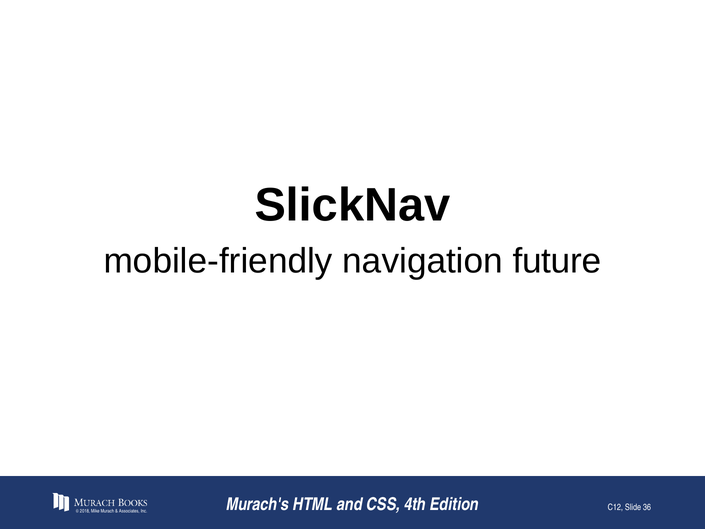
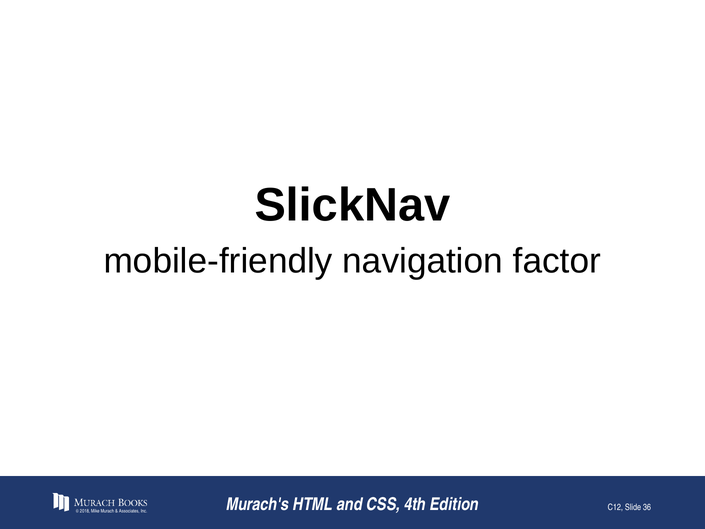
future: future -> factor
